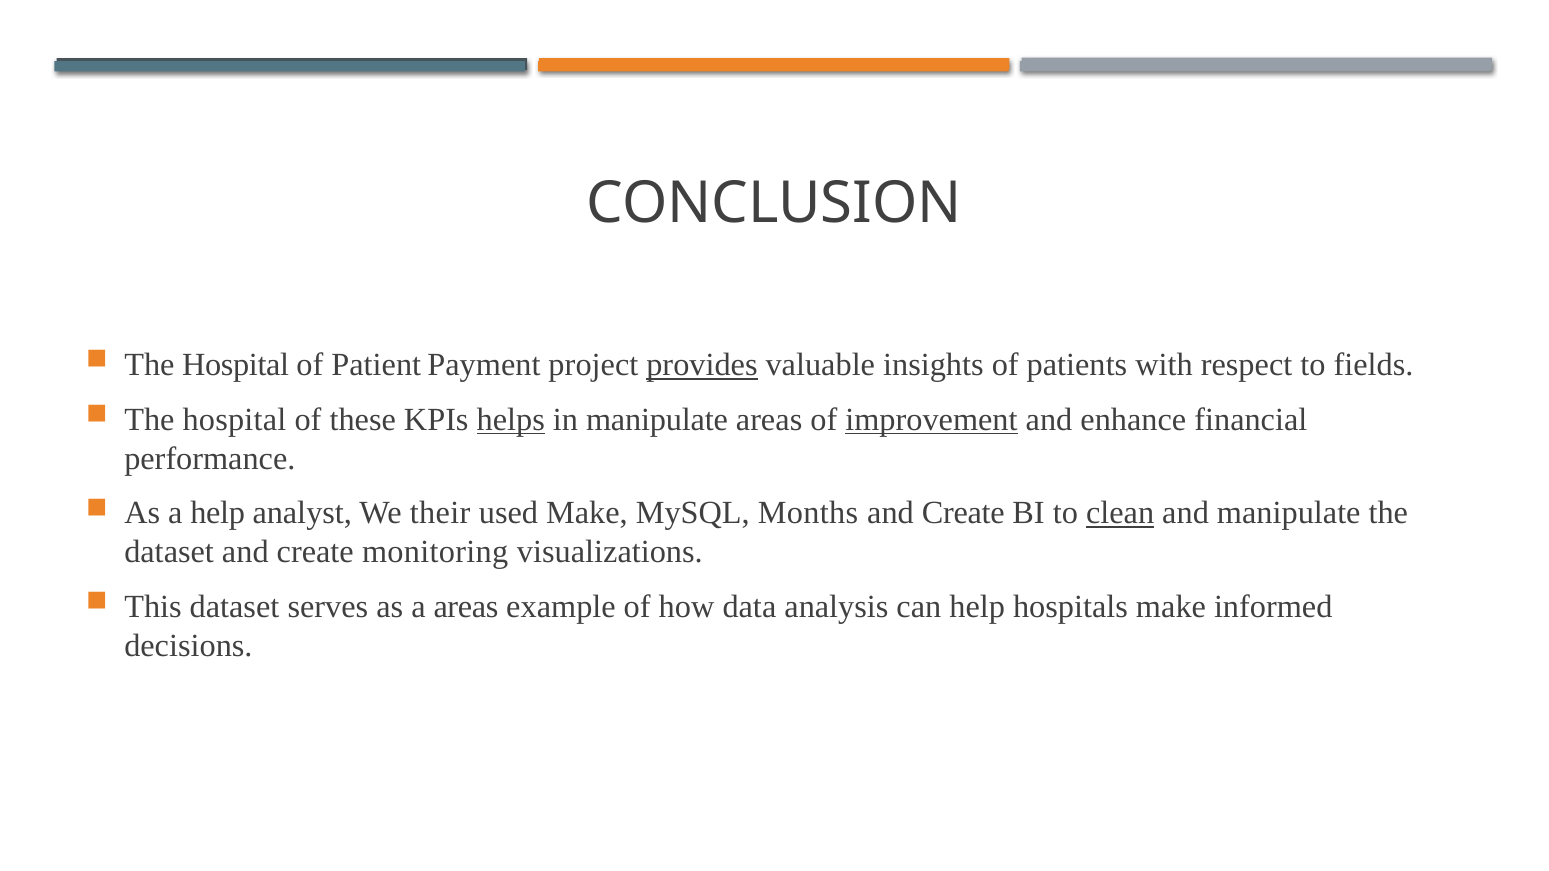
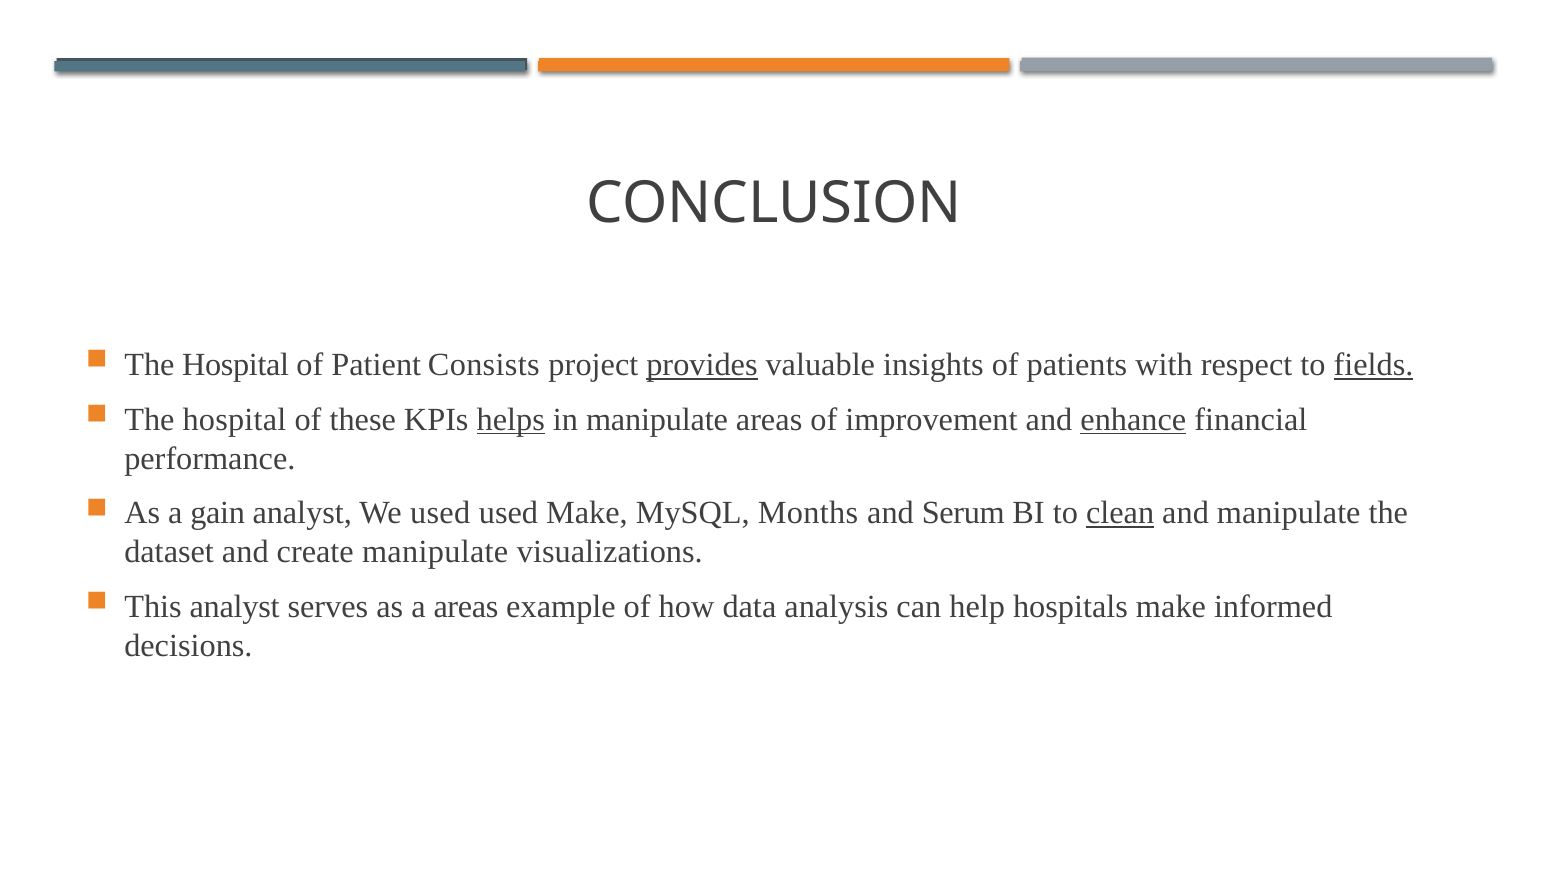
Payment: Payment -> Consists
fields underline: none -> present
improvement underline: present -> none
enhance underline: none -> present
a help: help -> gain
We their: their -> used
Create at (963, 513): Create -> Serum
create monitoring: monitoring -> manipulate
This dataset: dataset -> analyst
